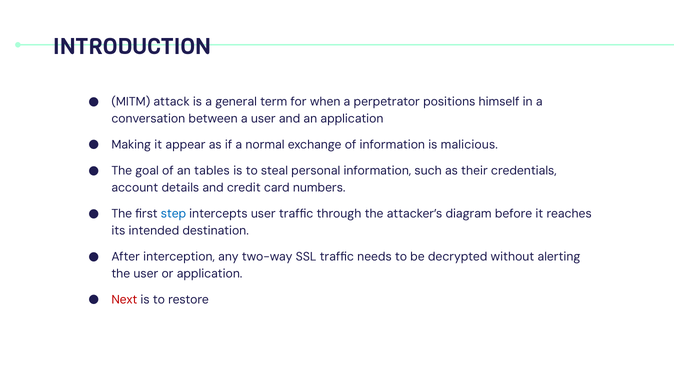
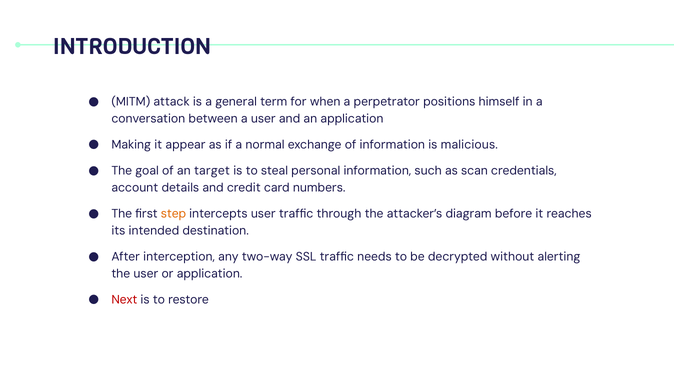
tables: tables -> target
their: their -> scan
step colour: blue -> orange
